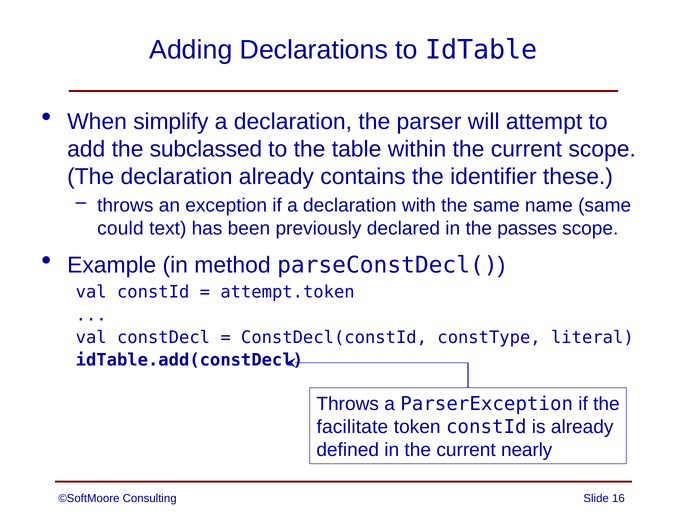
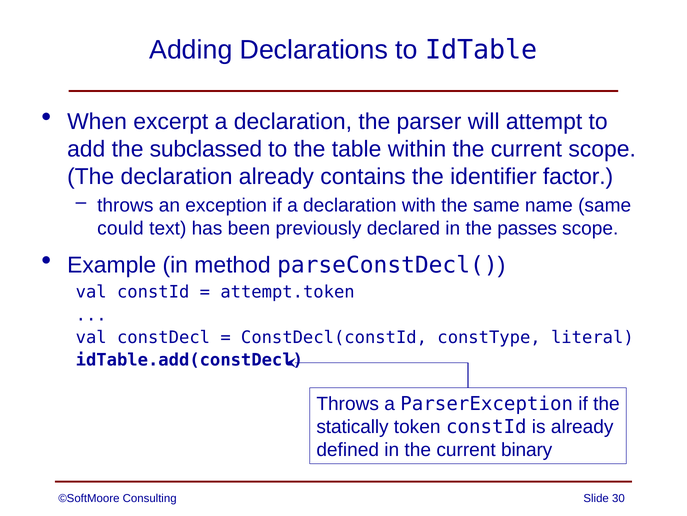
simplify: simplify -> excerpt
these: these -> factor
facilitate: facilitate -> statically
nearly: nearly -> binary
16: 16 -> 30
